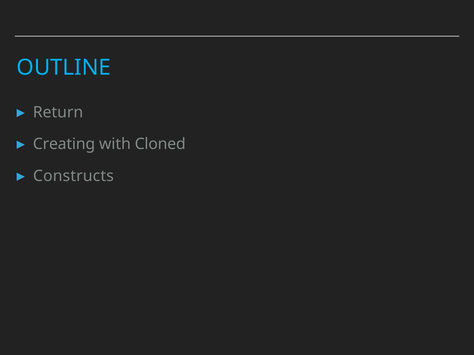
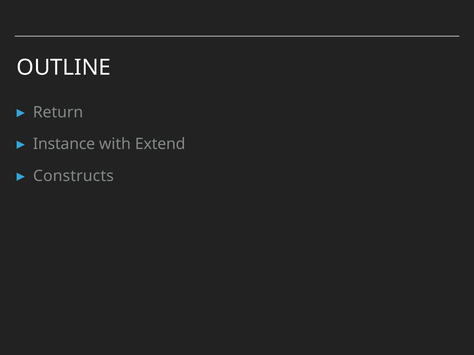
OUTLINE colour: light blue -> white
Creating: Creating -> Instance
Cloned: Cloned -> Extend
